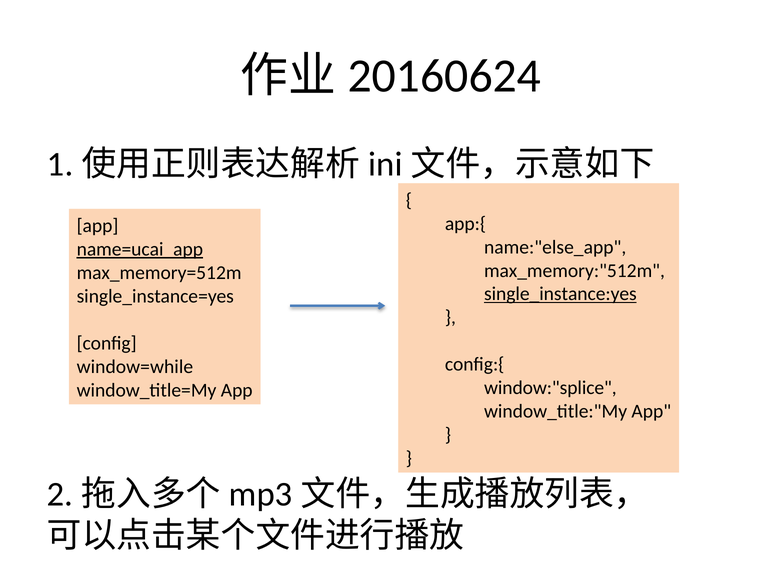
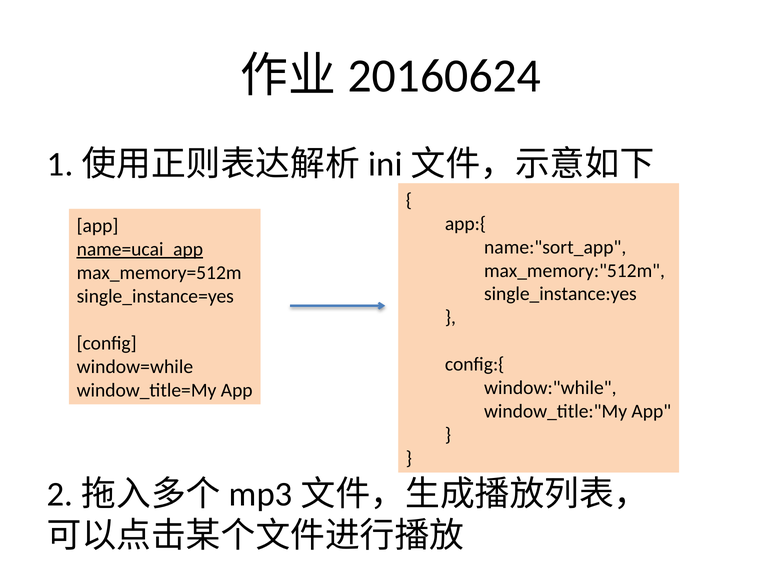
name:"else_app: name:"else_app -> name:"sort_app
single_instance:yes underline: present -> none
window:"splice: window:"splice -> window:"while
